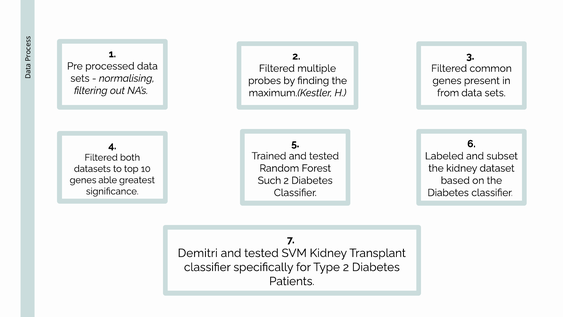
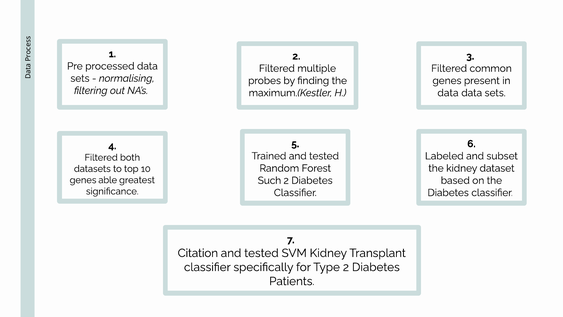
from at (448, 93): from -> data
Demitri: Demitri -> Citation
